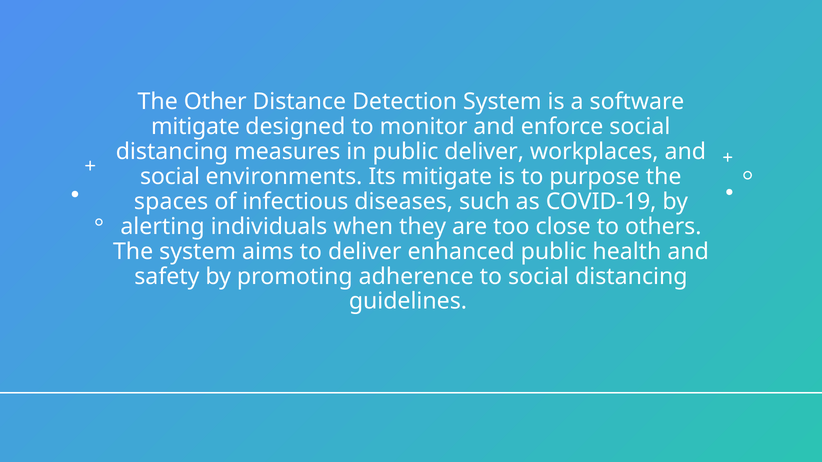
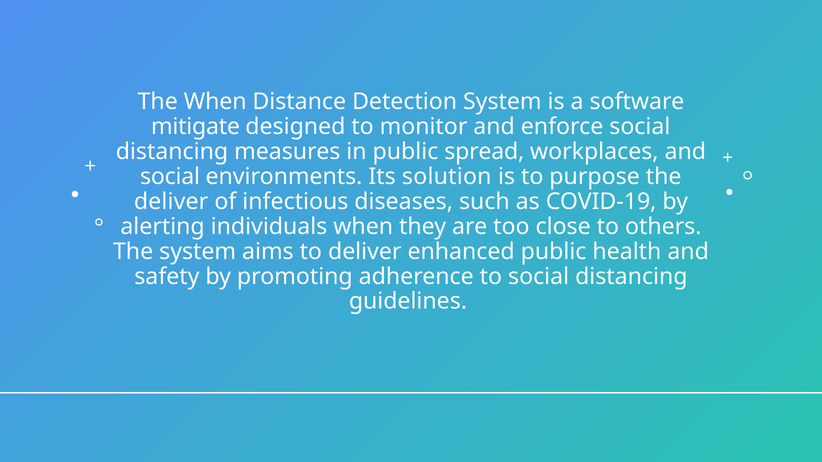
The Other: Other -> When
public deliver: deliver -> spread
Its mitigate: mitigate -> solution
spaces at (171, 202): spaces -> deliver
